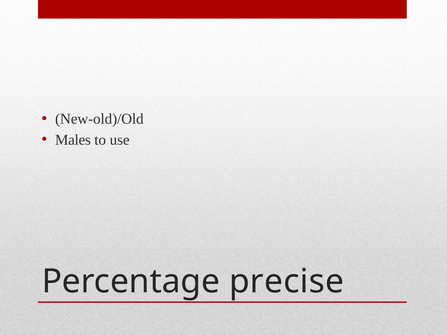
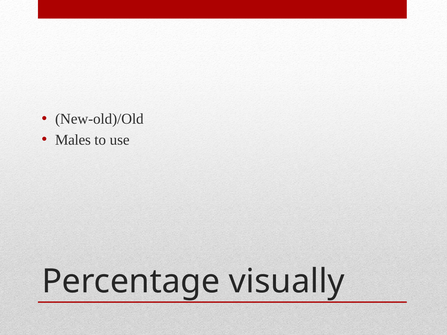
precise: precise -> visually
